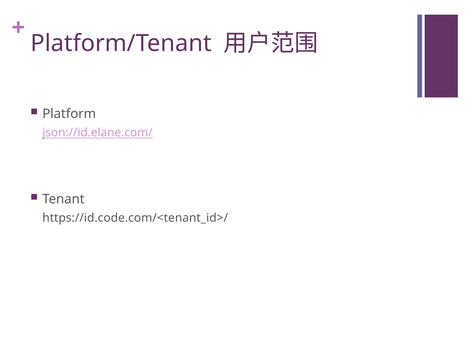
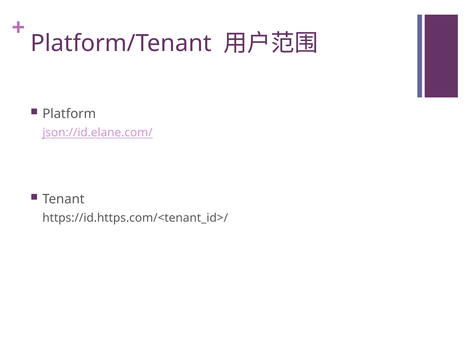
https://id.code.com/<tenant_id>/: https://id.code.com/<tenant_id>/ -> https://id.https.com/<tenant_id>/
